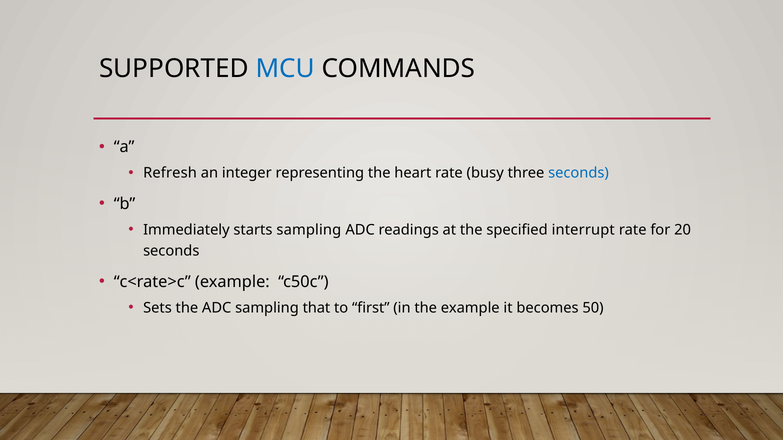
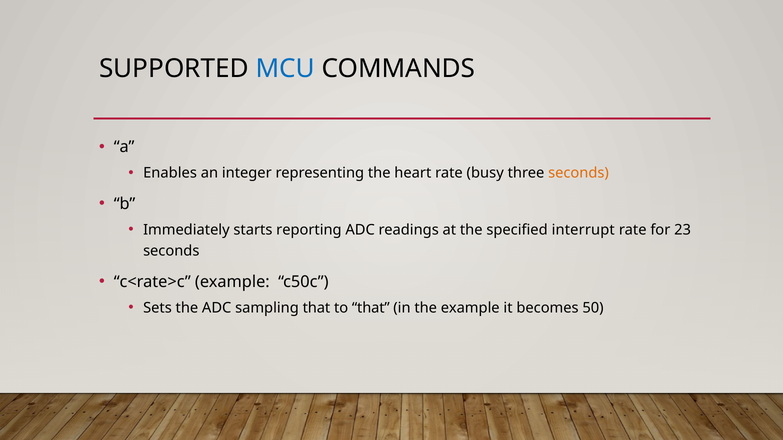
Refresh: Refresh -> Enables
seconds at (578, 173) colour: blue -> orange
starts sampling: sampling -> reporting
20: 20 -> 23
to first: first -> that
